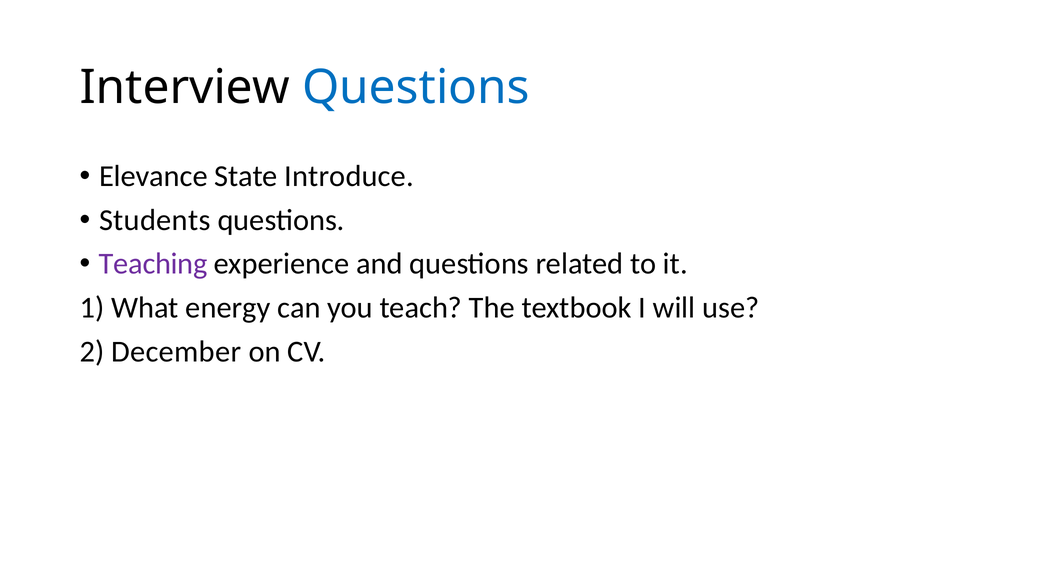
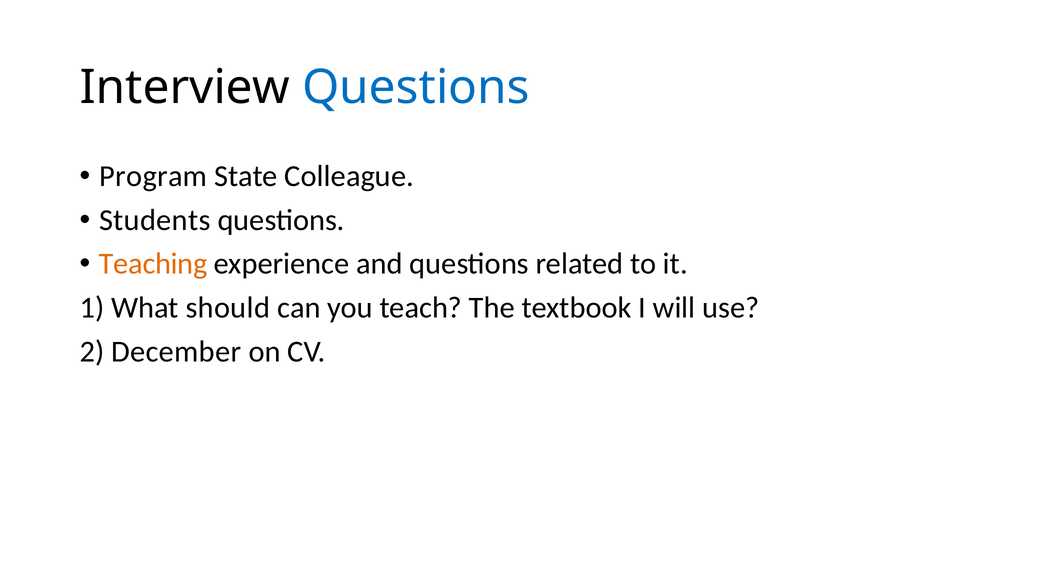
Elevance: Elevance -> Program
Introduce: Introduce -> Colleague
Teaching colour: purple -> orange
energy: energy -> should
